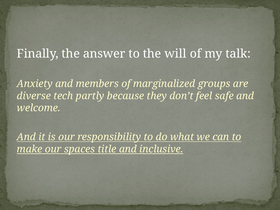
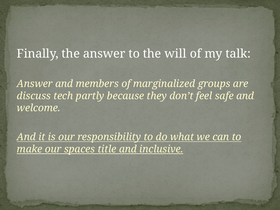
Anxiety at (35, 84): Anxiety -> Answer
diverse: diverse -> discuss
